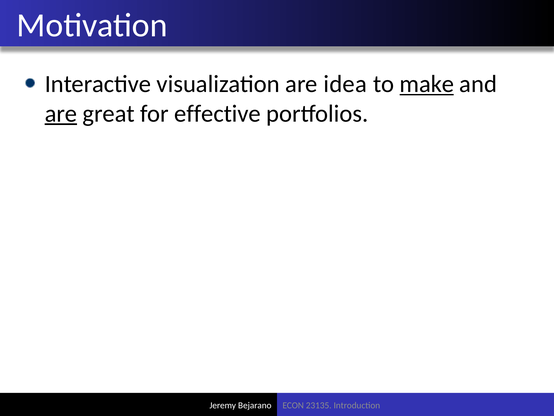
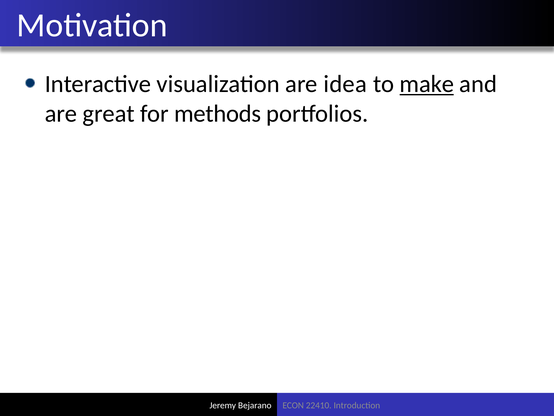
are at (61, 113) underline: present -> none
effective: effective -> methods
23135: 23135 -> 22410
